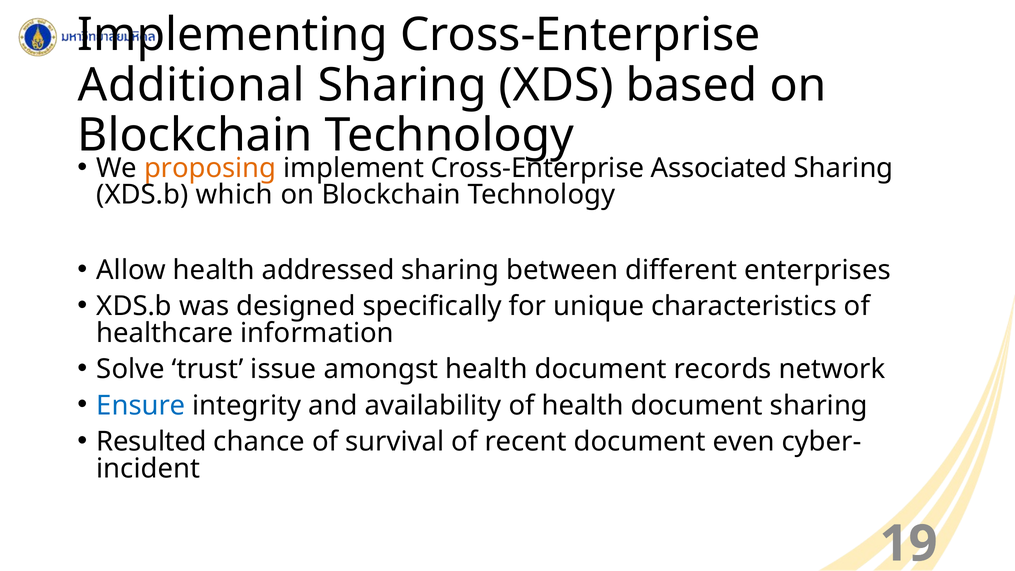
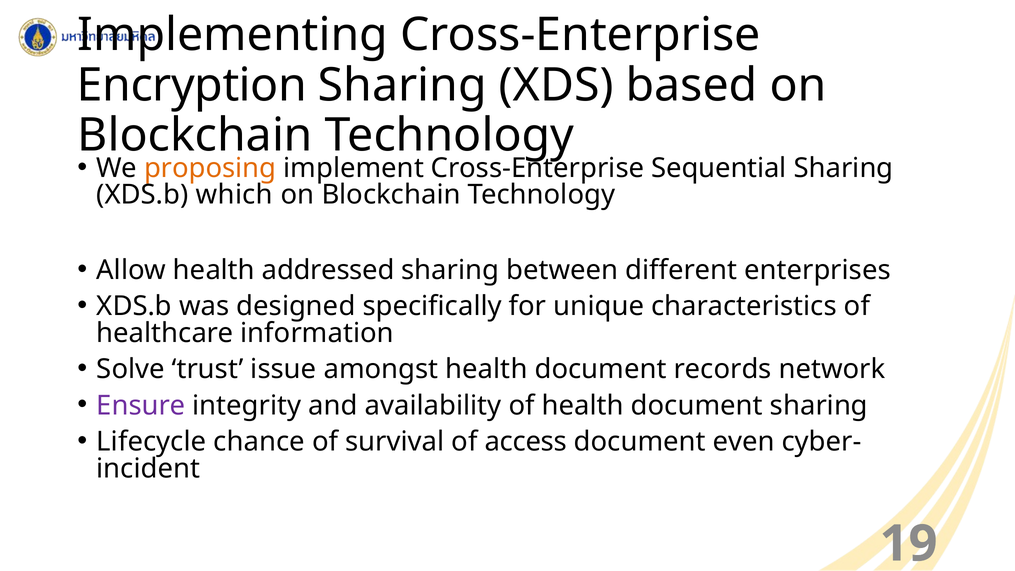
Additional: Additional -> Encryption
Associated: Associated -> Sequential
Ensure colour: blue -> purple
Resulted: Resulted -> Lifecycle
recent: recent -> access
